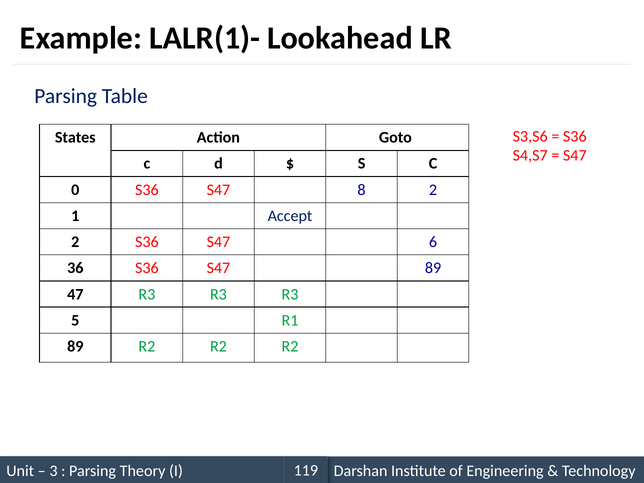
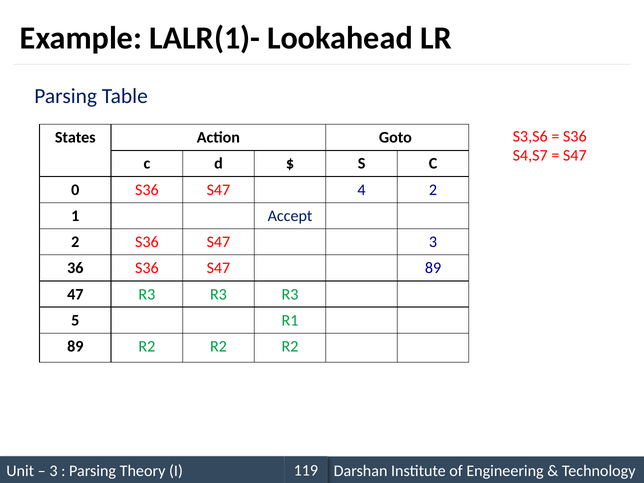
8: 8 -> 4
S47 6: 6 -> 3
